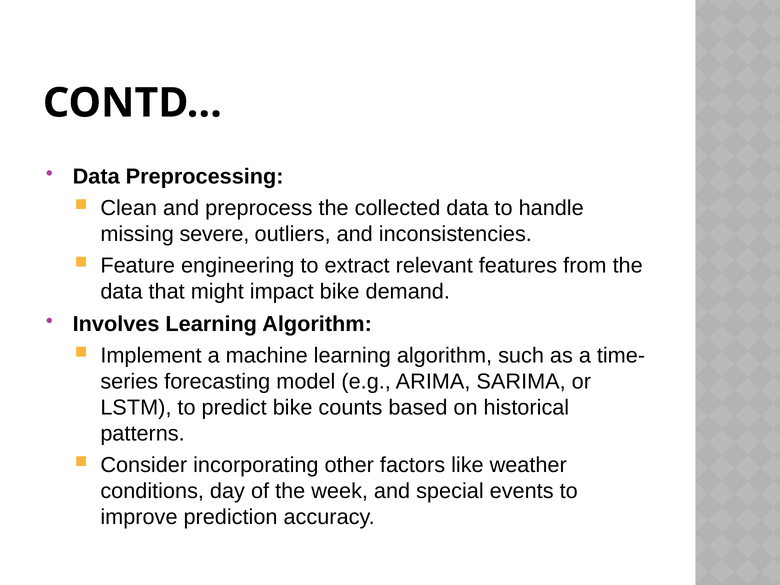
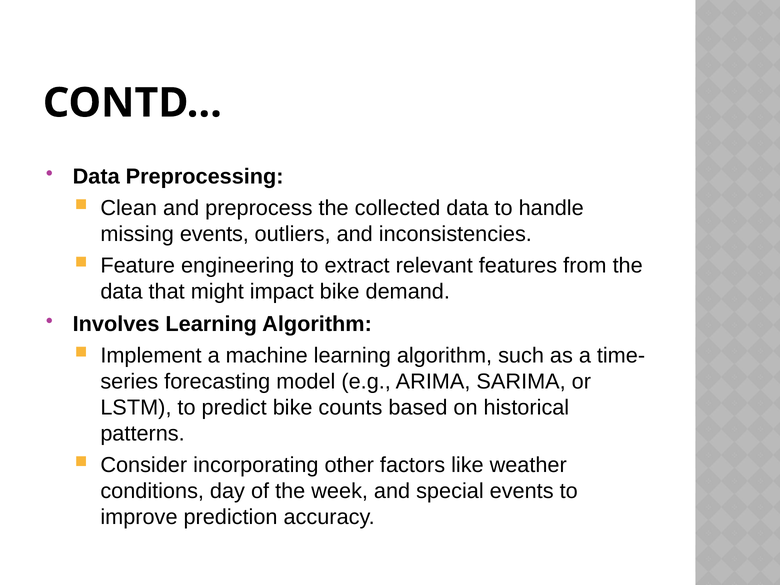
missing severe: severe -> events
